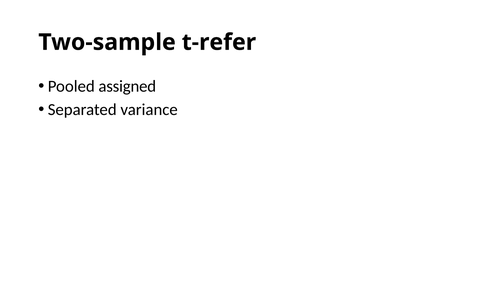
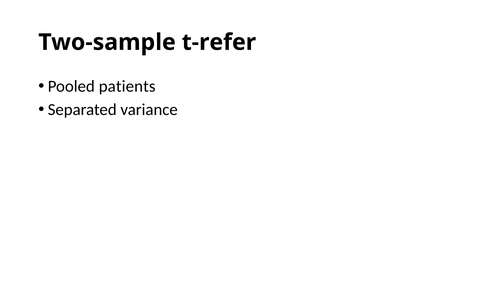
assigned: assigned -> patients
